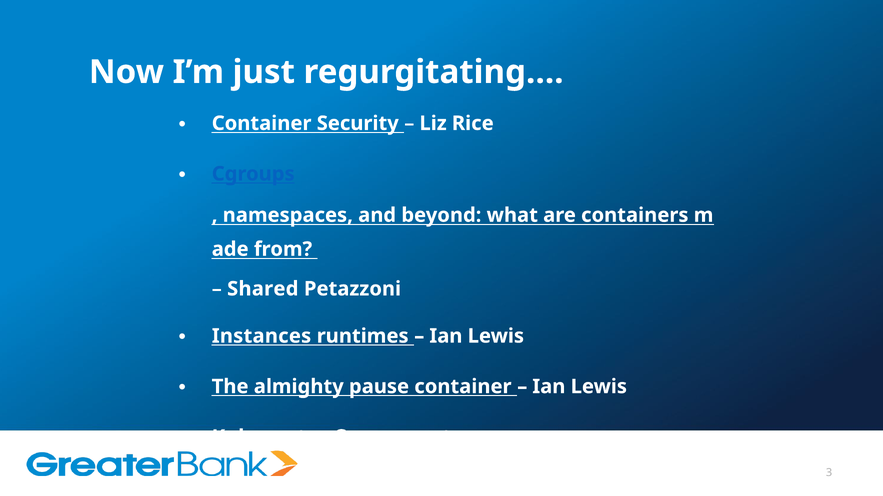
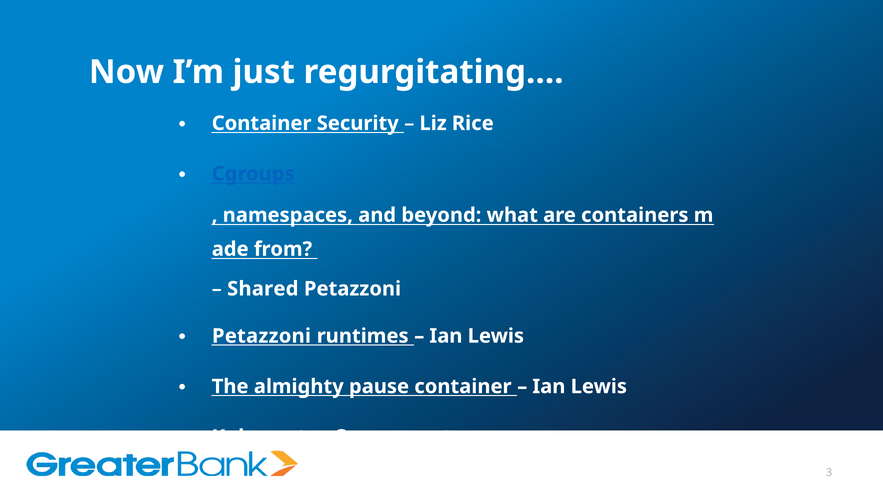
Instances at (261, 336): Instances -> Petazzoni
